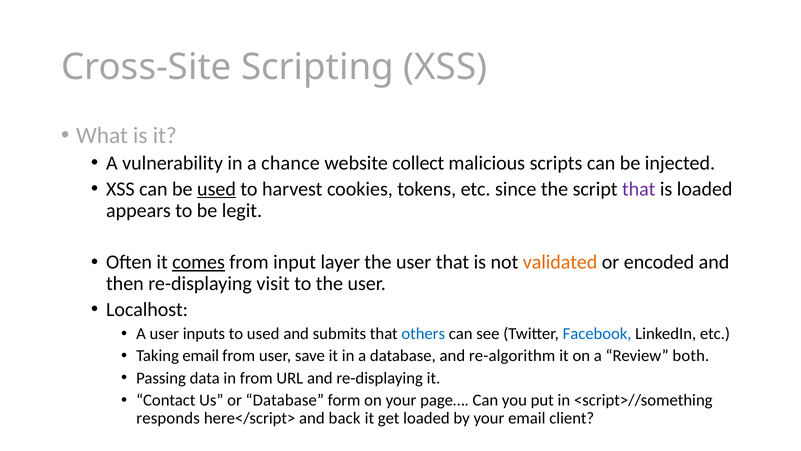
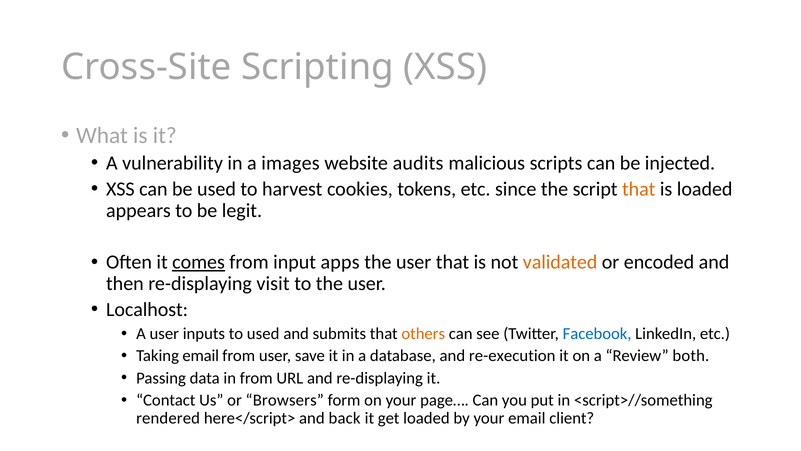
chance: chance -> images
collect: collect -> audits
used at (217, 189) underline: present -> none
that at (639, 189) colour: purple -> orange
layer: layer -> apps
others colour: blue -> orange
re-algorithm: re-algorithm -> re-execution
or Database: Database -> Browsers
responds: responds -> rendered
